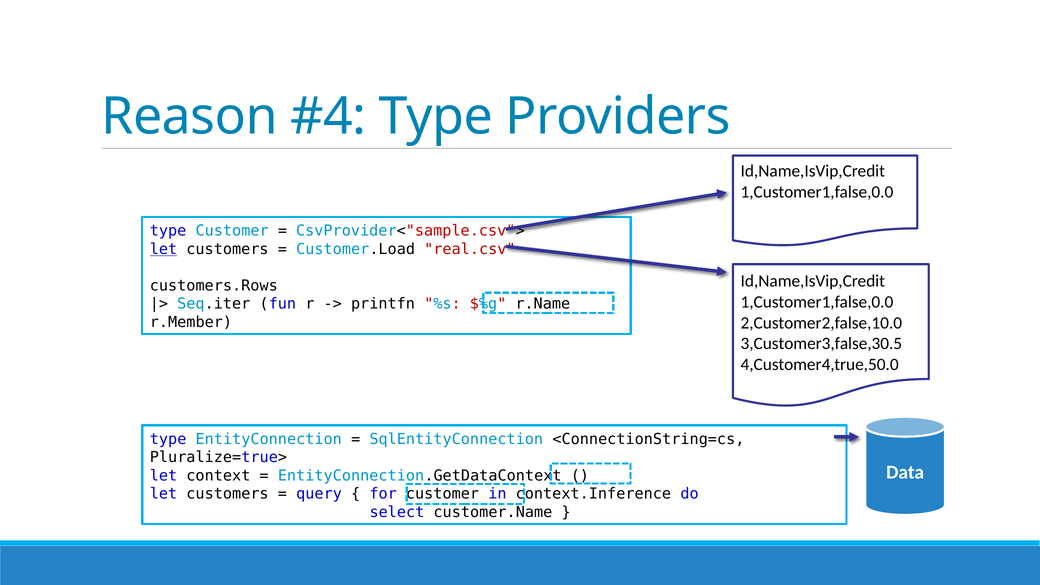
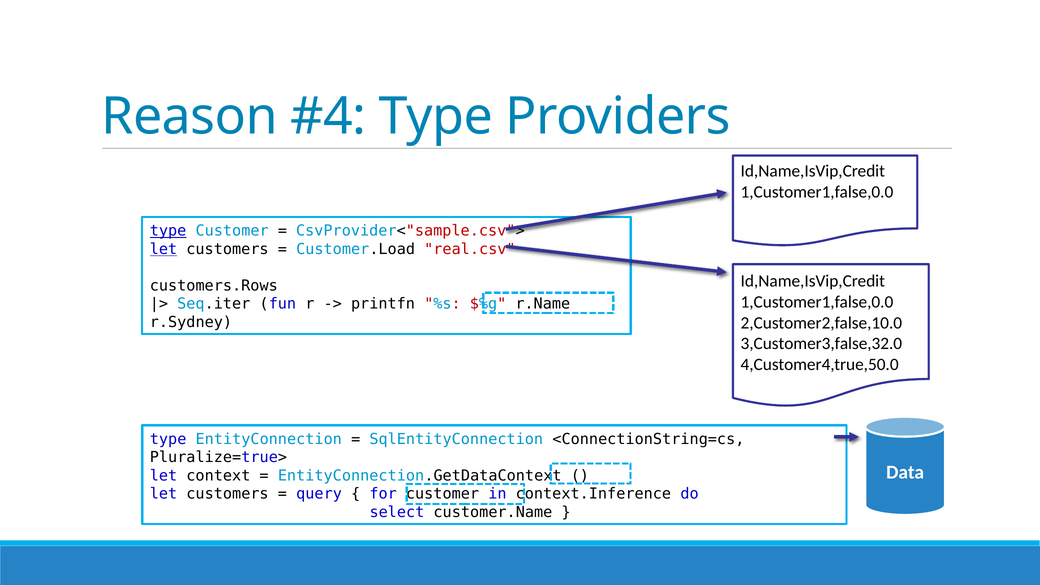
type at (168, 231) underline: none -> present
r.Member: r.Member -> r.Sydney
3,Customer3,false,30.5: 3,Customer3,false,30.5 -> 3,Customer3,false,32.0
